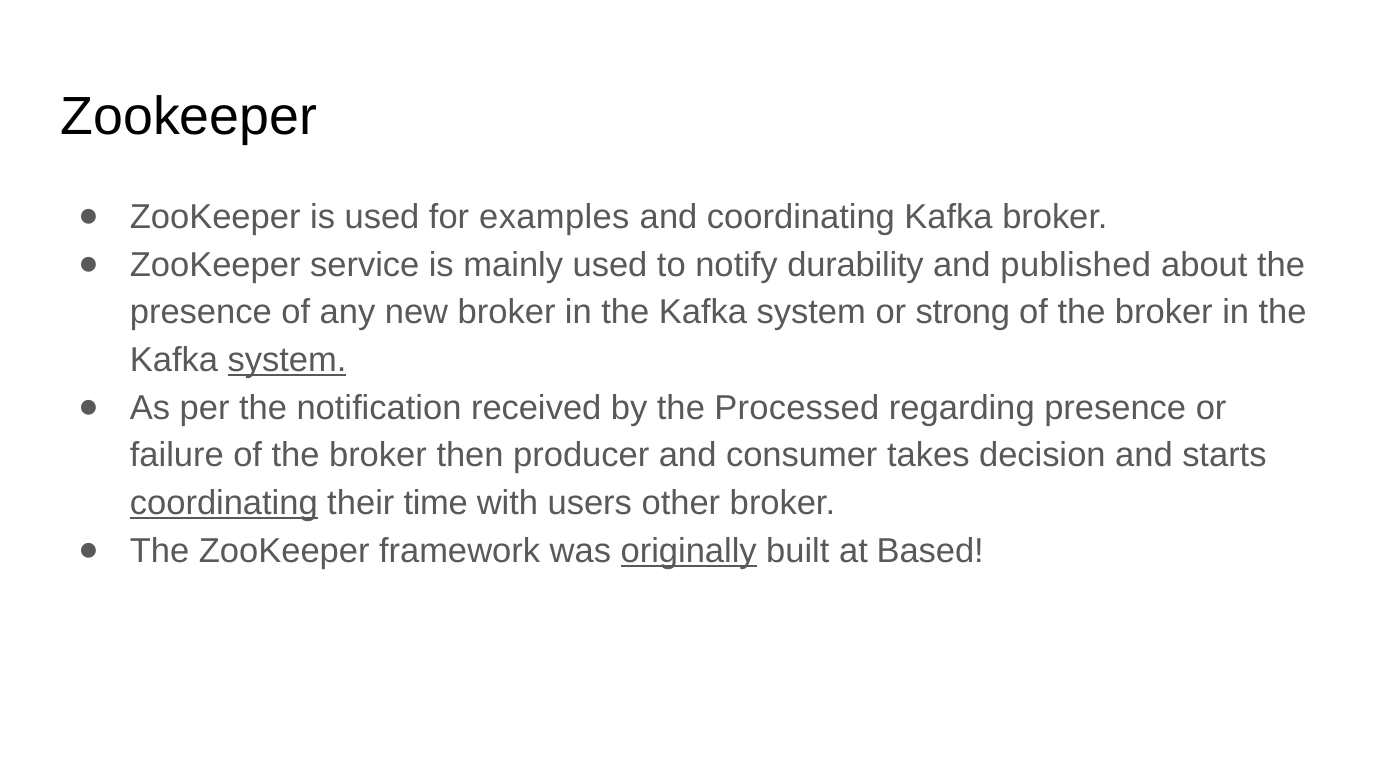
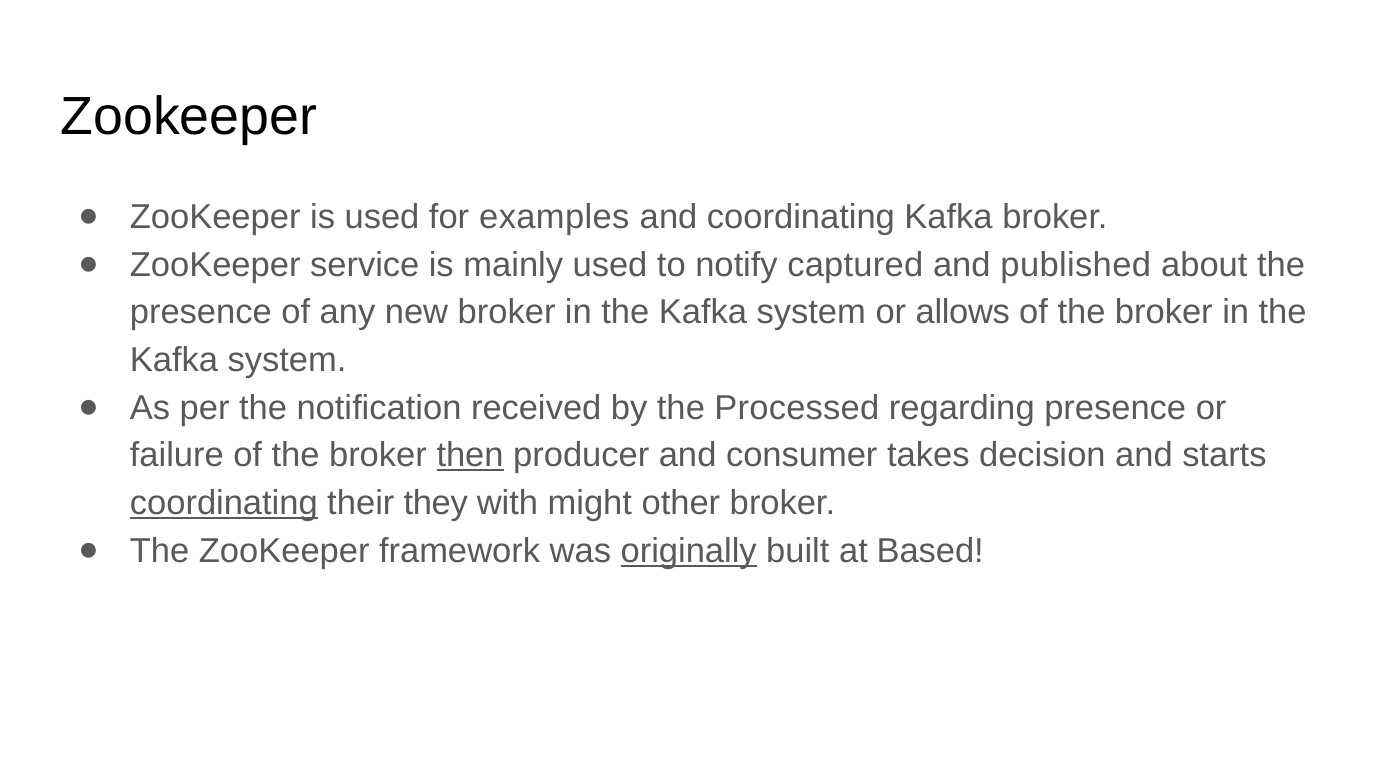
durability: durability -> captured
strong: strong -> allows
system at (287, 360) underline: present -> none
then underline: none -> present
time: time -> they
users: users -> might
